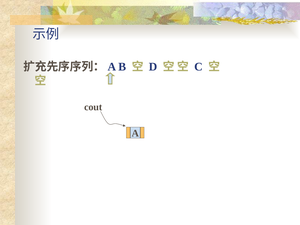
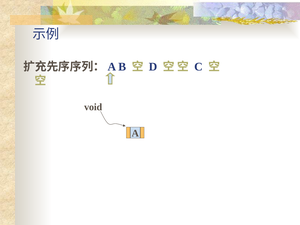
cout: cout -> void
